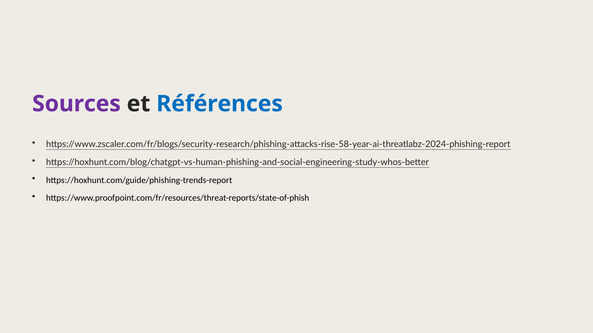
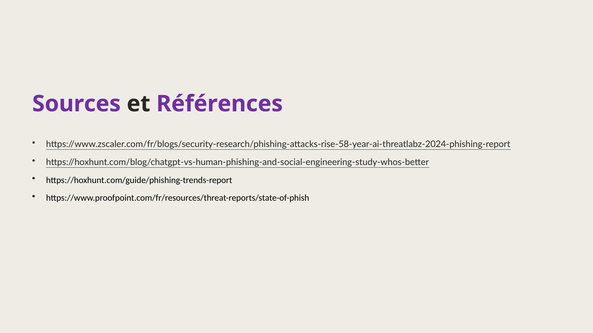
Références colour: blue -> purple
